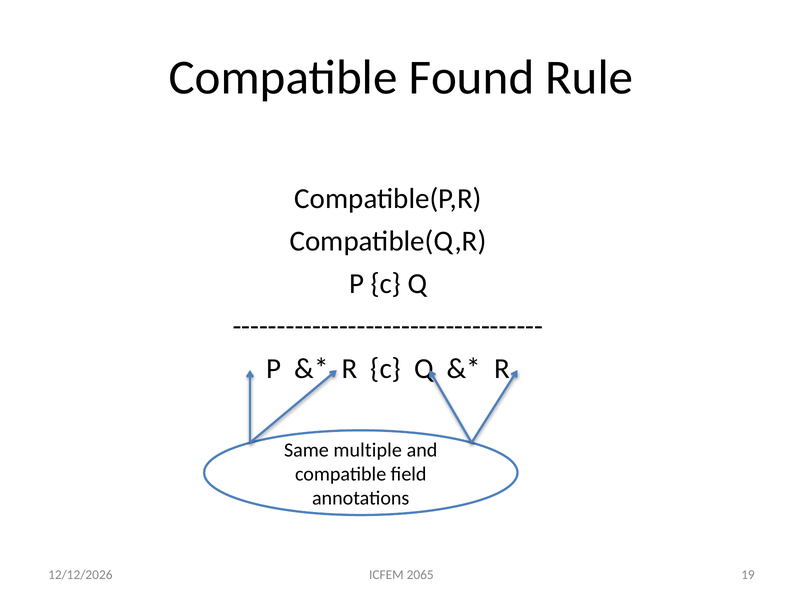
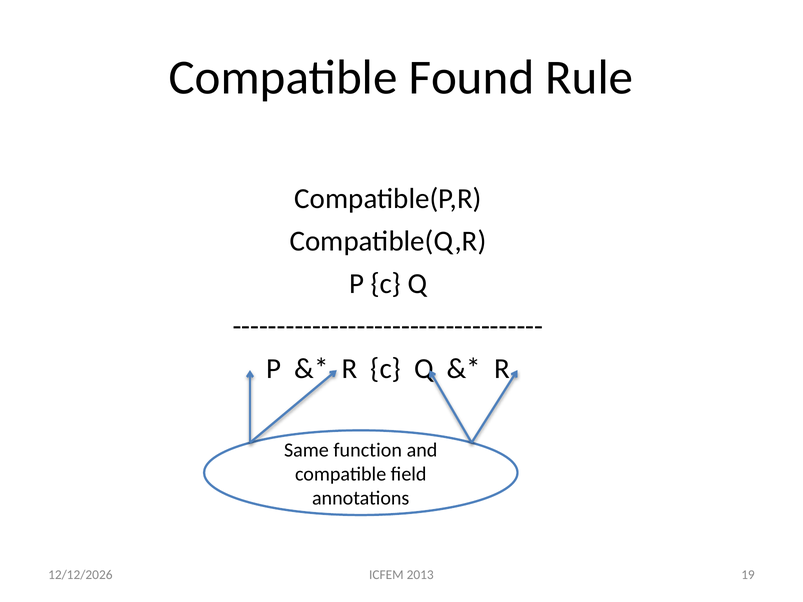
multiple: multiple -> function
2065: 2065 -> 2013
